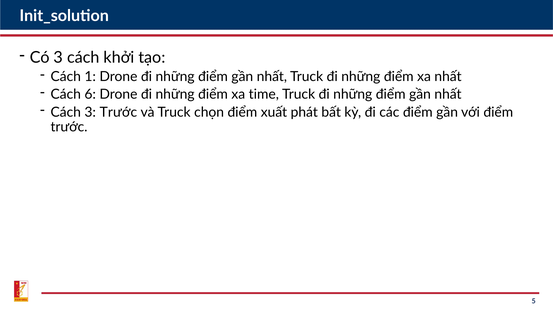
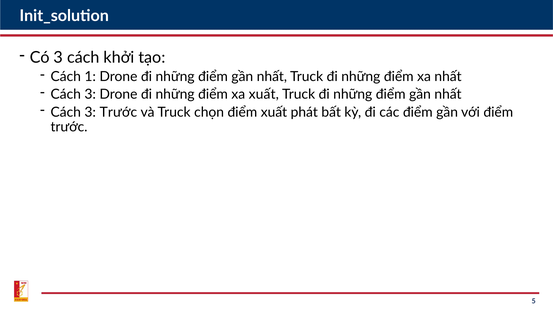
6 at (90, 94): 6 -> 3
xa time: time -> xuất
